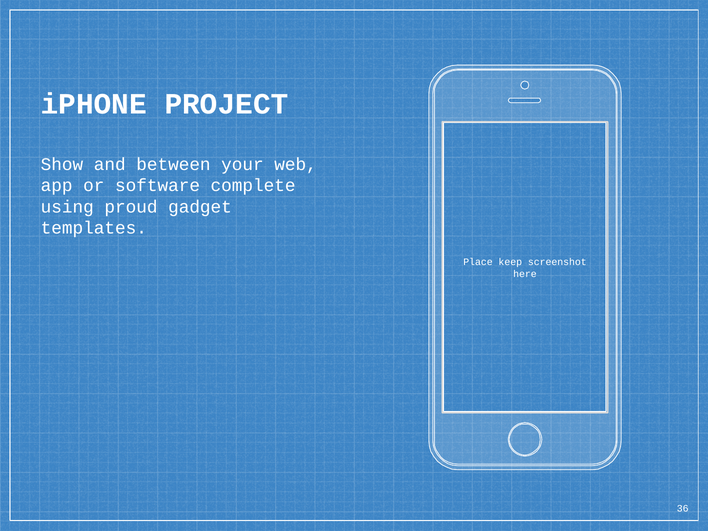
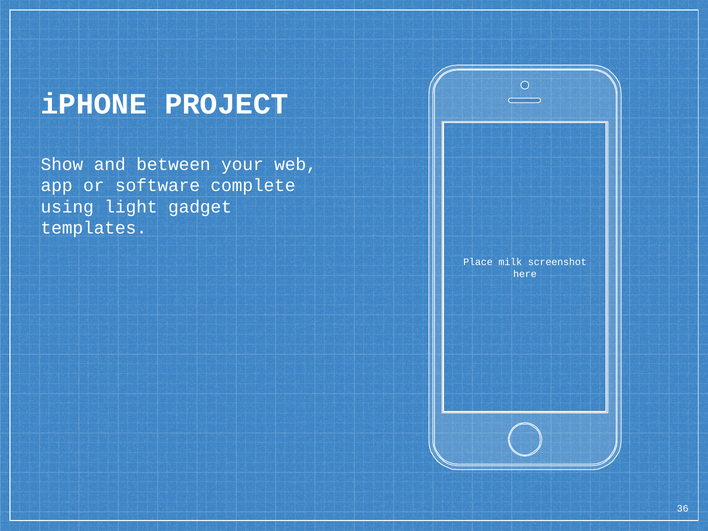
proud: proud -> light
keep: keep -> milk
